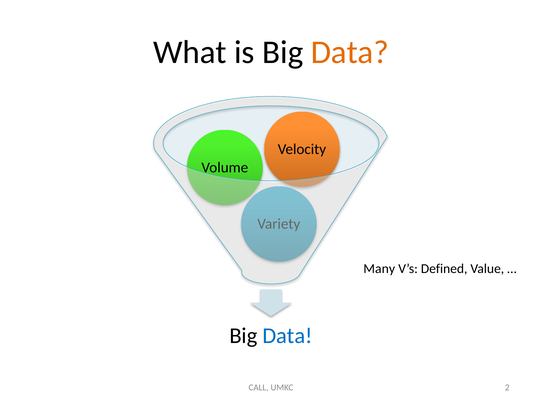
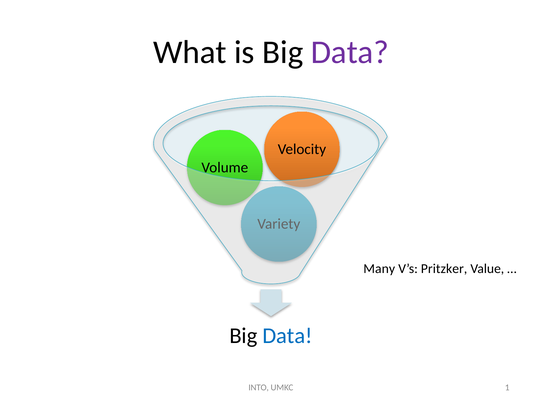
Data at (350, 52) colour: orange -> purple
Defined: Defined -> Pritzker
CALL: CALL -> INTO
2: 2 -> 1
